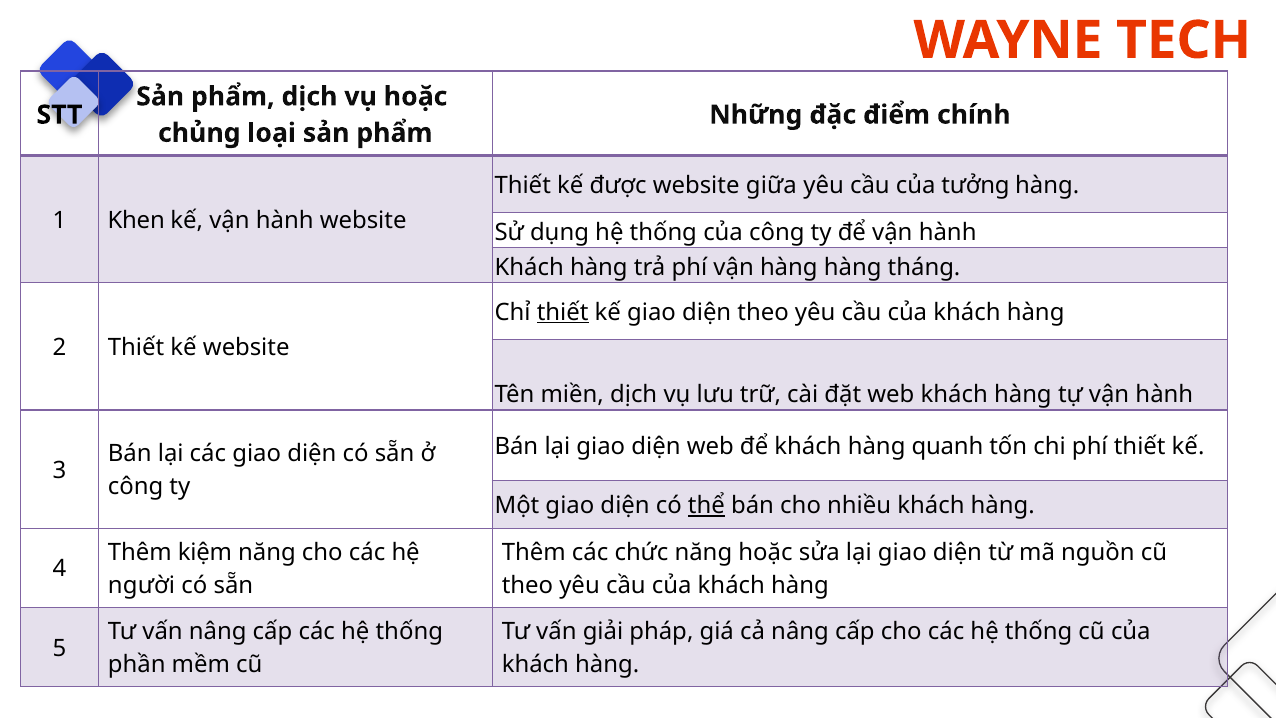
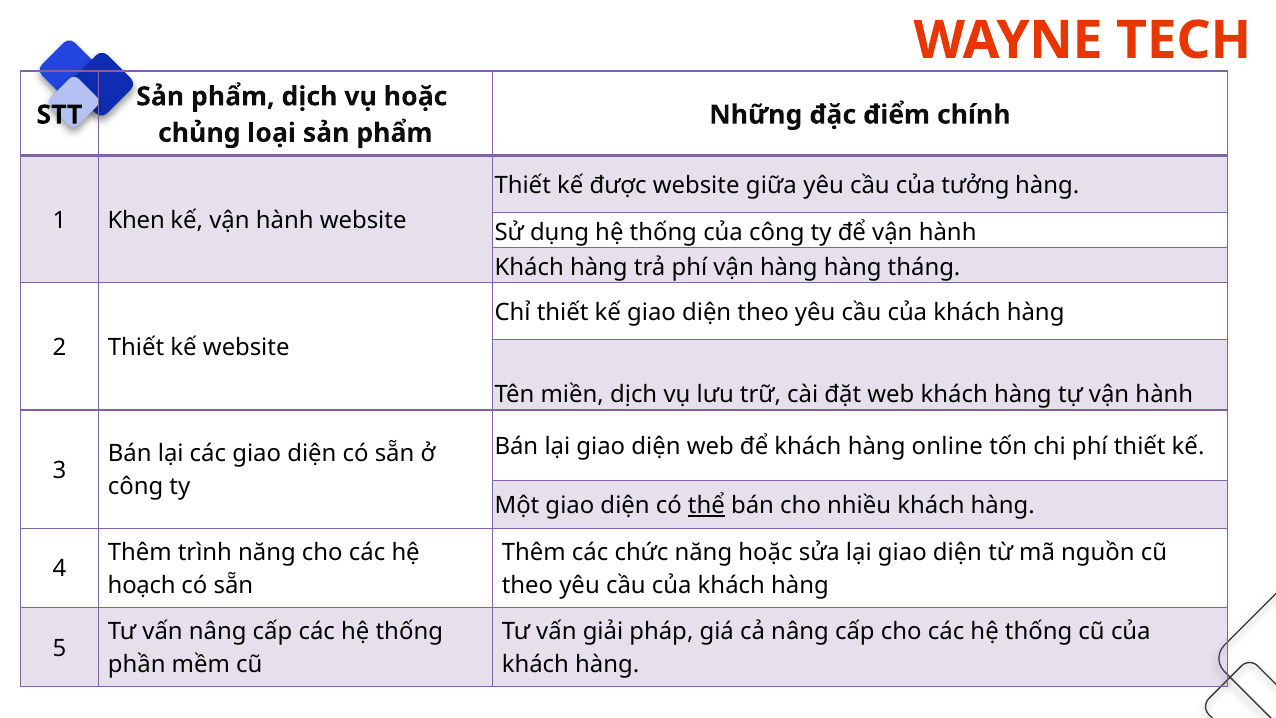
thiết at (563, 312) underline: present -> none
quanh: quanh -> online
kiệm: kiệm -> trình
người: người -> hoạch
